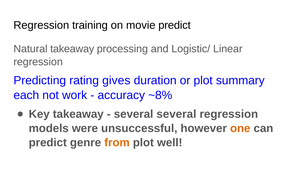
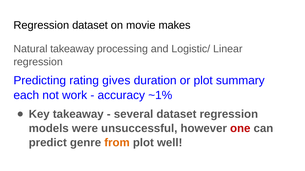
Regression training: training -> dataset
movie predict: predict -> makes
~8%: ~8% -> ~1%
several several: several -> dataset
one colour: orange -> red
